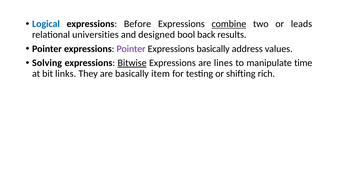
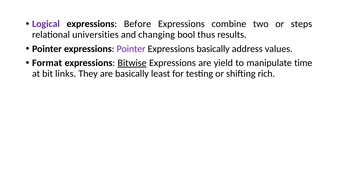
Logical colour: blue -> purple
combine underline: present -> none
leads: leads -> steps
designed: designed -> changing
back: back -> thus
Solving: Solving -> Format
lines: lines -> yield
item: item -> least
